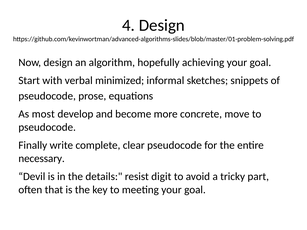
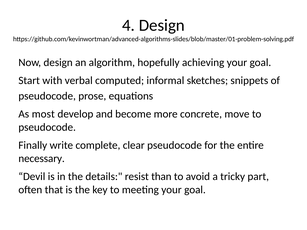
minimized: minimized -> computed
digit: digit -> than
